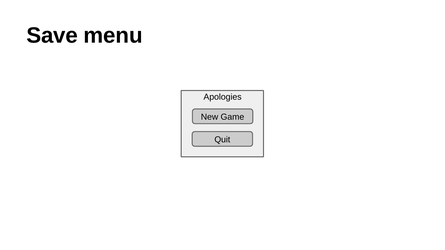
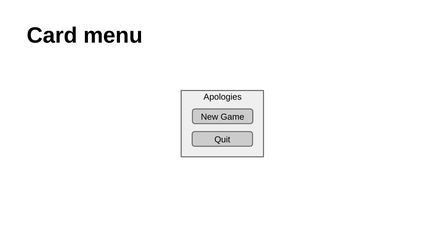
Save: Save -> Card
